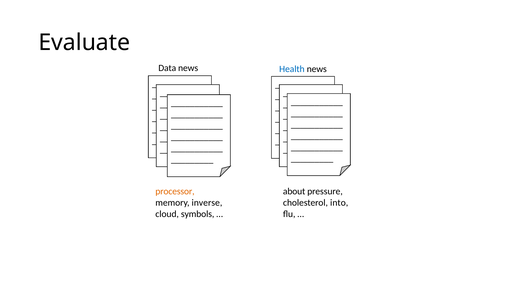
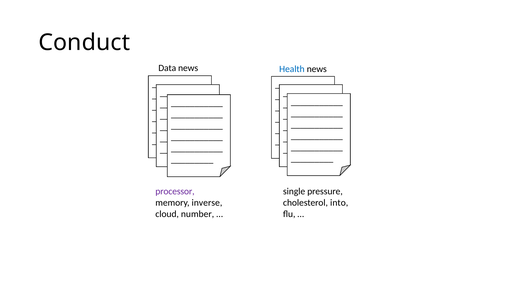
Evaluate: Evaluate -> Conduct
processor colour: orange -> purple
about: about -> single
symbols: symbols -> number
